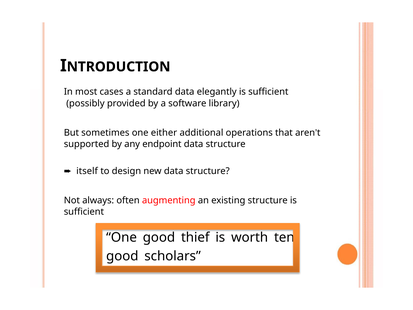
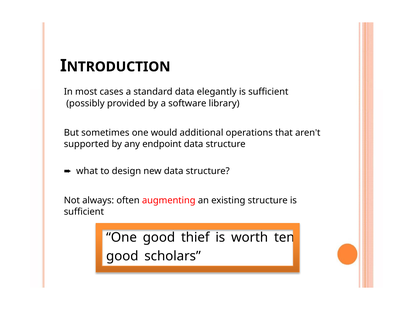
either: either -> would
itself: itself -> what
